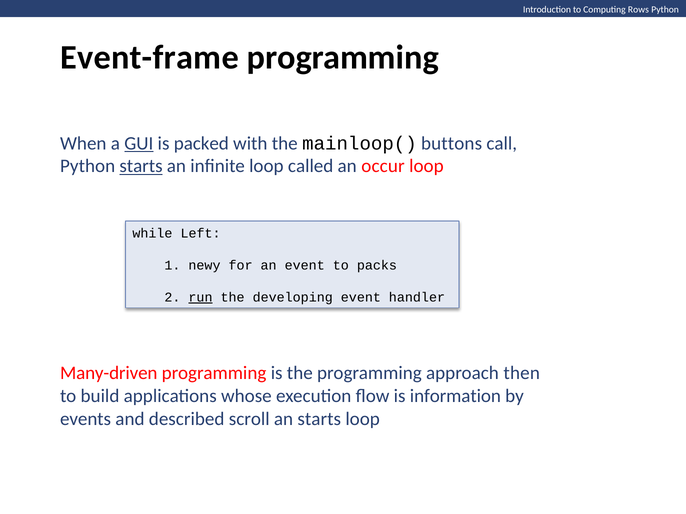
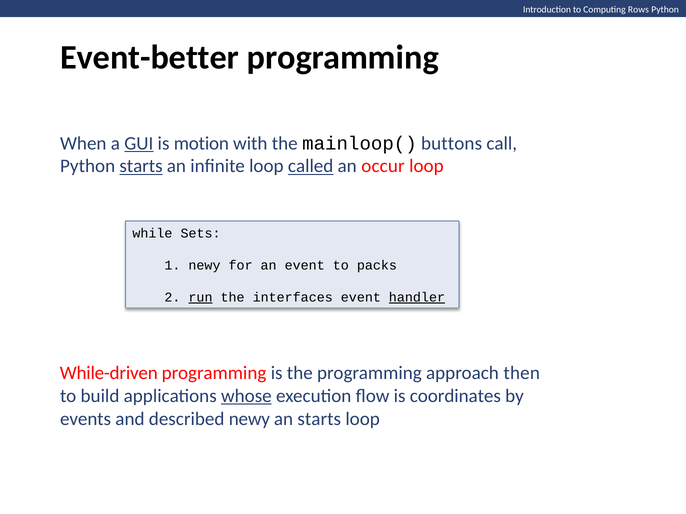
Event-frame: Event-frame -> Event-better
packed: packed -> motion
called underline: none -> present
Left: Left -> Sets
developing: developing -> interfaces
handler underline: none -> present
Many-driven: Many-driven -> While-driven
whose underline: none -> present
information: information -> coordinates
described scroll: scroll -> newy
